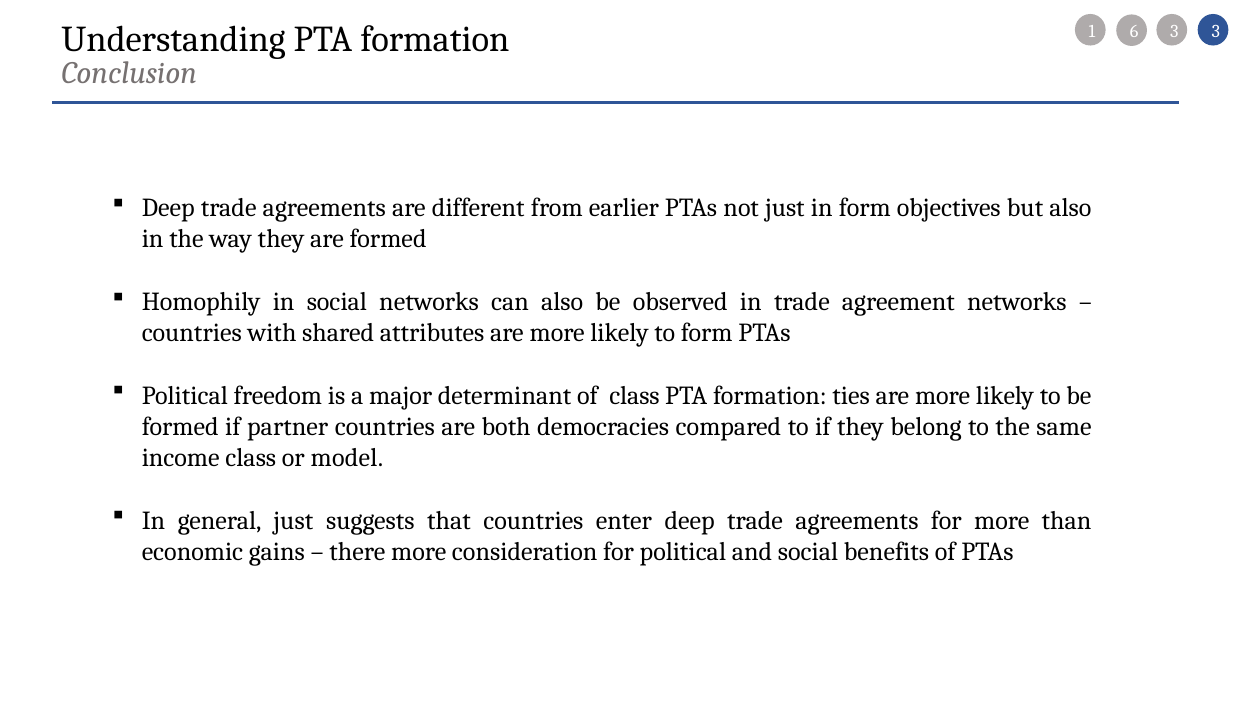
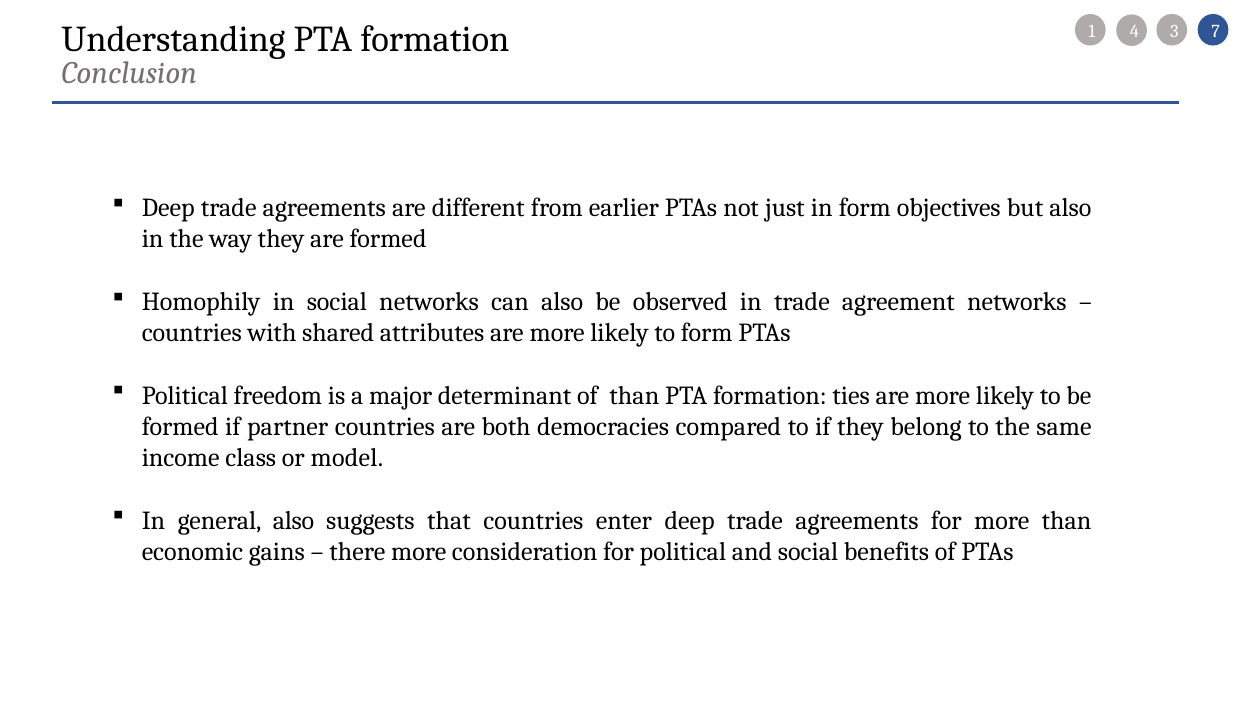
6: 6 -> 4
3 3: 3 -> 7
of class: class -> than
general just: just -> also
